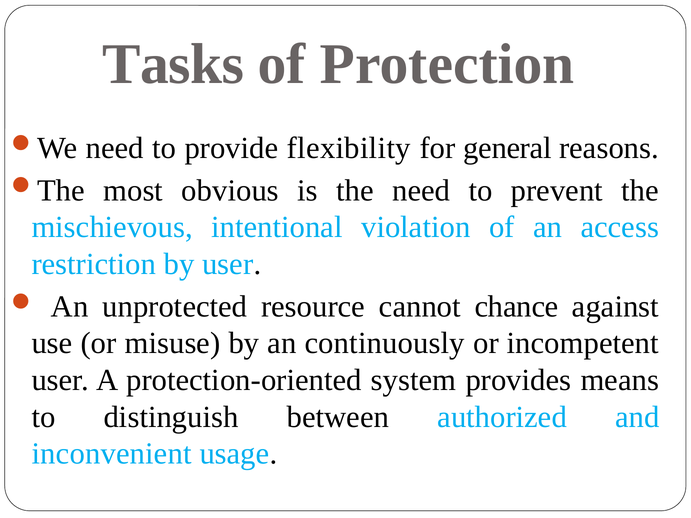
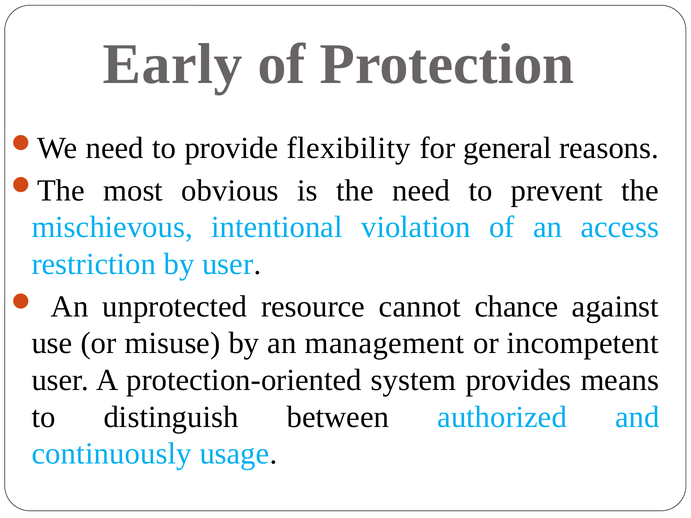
Tasks: Tasks -> Early
continuously: continuously -> management
inconvenient: inconvenient -> continuously
